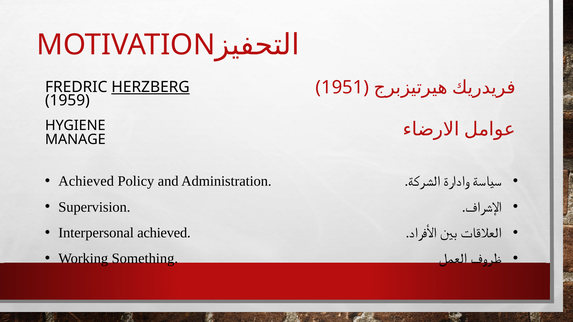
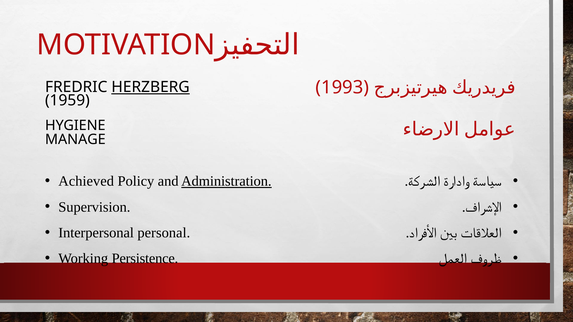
1951: 1951 -> 1993
Administration underline: none -> present
Interpersonal achieved: achieved -> personal
Something: Something -> Persistence
